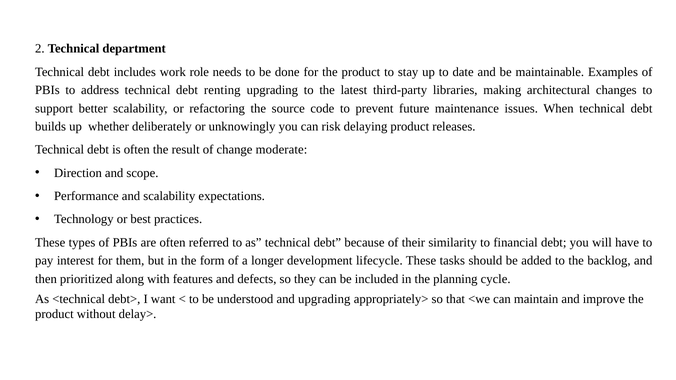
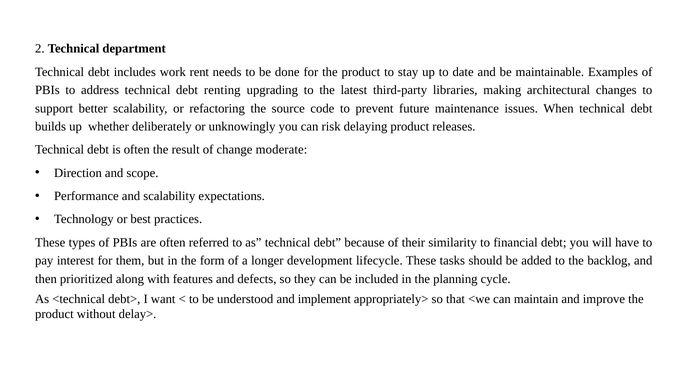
role: role -> rent
and upgrading: upgrading -> implement
